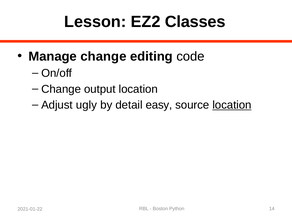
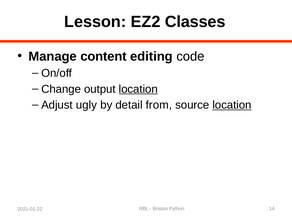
Manage change: change -> content
location at (138, 89) underline: none -> present
easy: easy -> from
